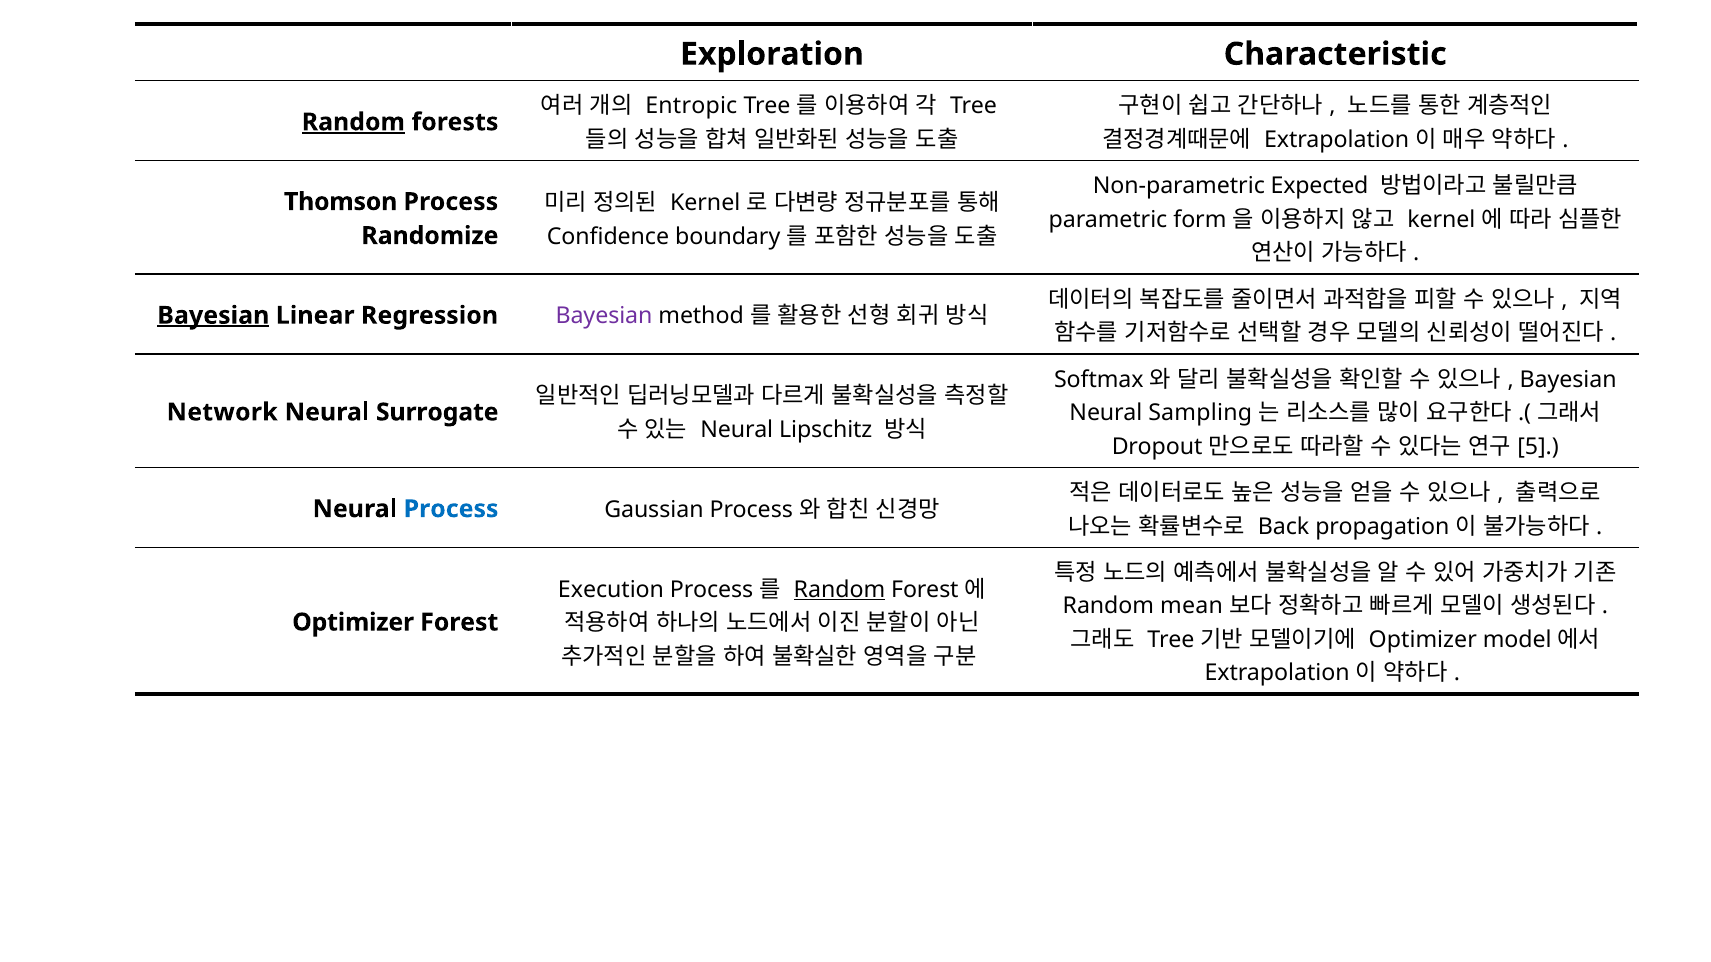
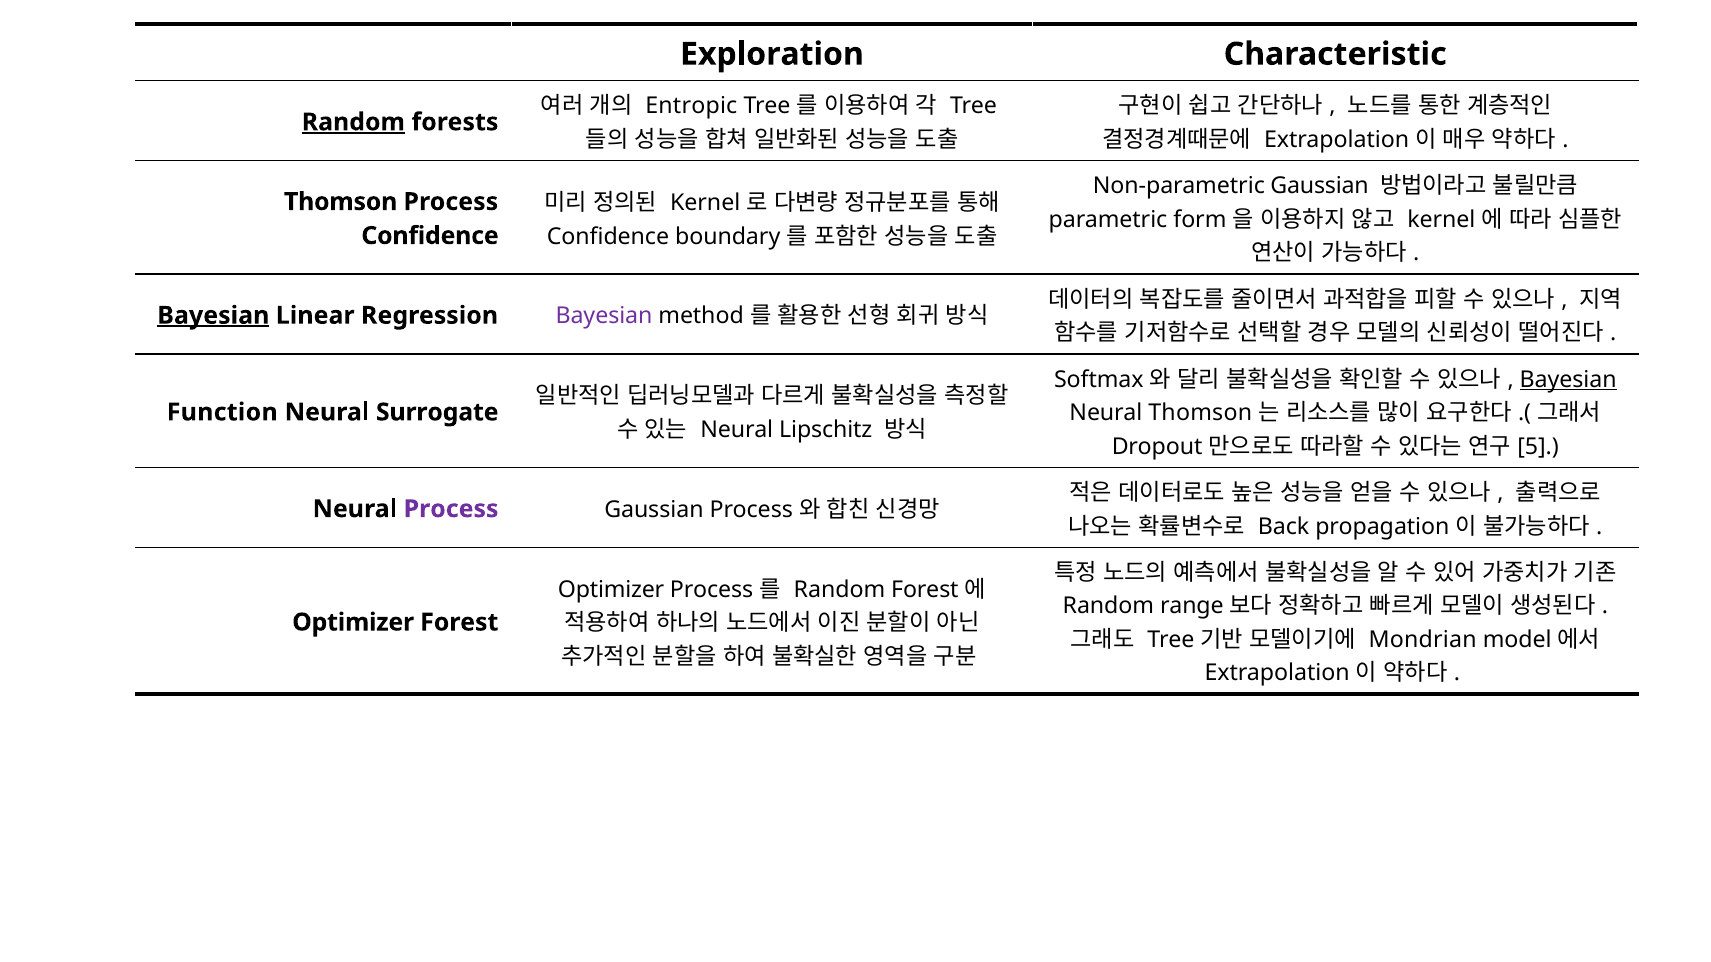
Non-parametric Expected: Expected -> Gaussian
Randomize at (430, 236): Randomize -> Confidence
Bayesian at (1568, 380) underline: none -> present
Neural Sampling: Sampling -> Thomson
Network: Network -> Function
Process at (451, 509) colour: blue -> purple
Execution at (611, 590): Execution -> Optimizer
Random at (839, 590) underline: present -> none
mean: mean -> range
Optimizer at (1423, 640): Optimizer -> Mondrian
